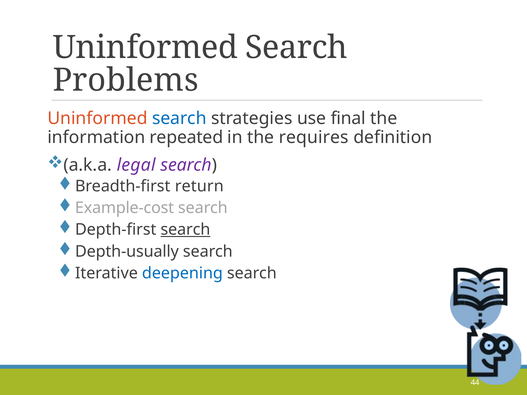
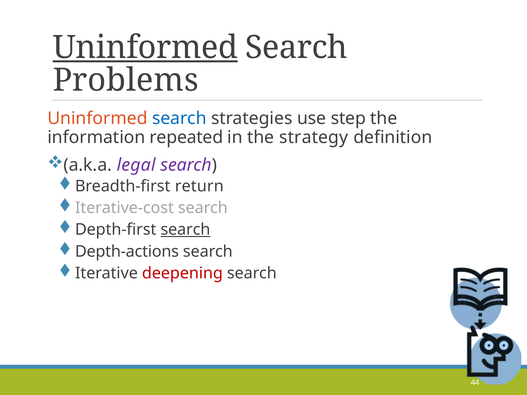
Uninformed at (145, 47) underline: none -> present
final: final -> step
requires: requires -> strategy
Example-cost: Example-cost -> Iterative-cost
Depth-usually: Depth-usually -> Depth-actions
deepening colour: blue -> red
